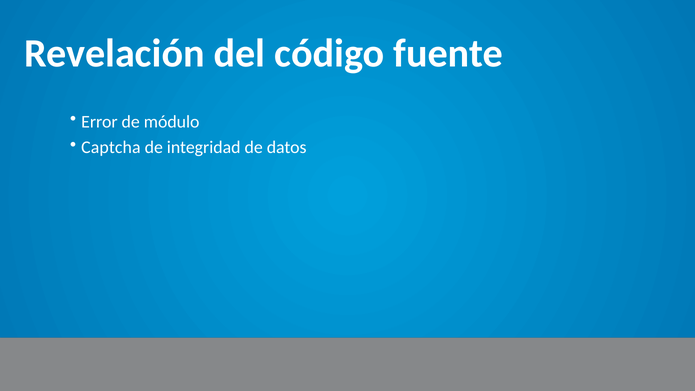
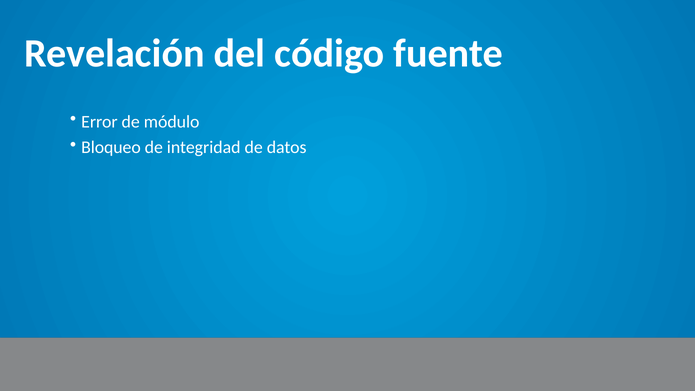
Captcha: Captcha -> Bloqueo
